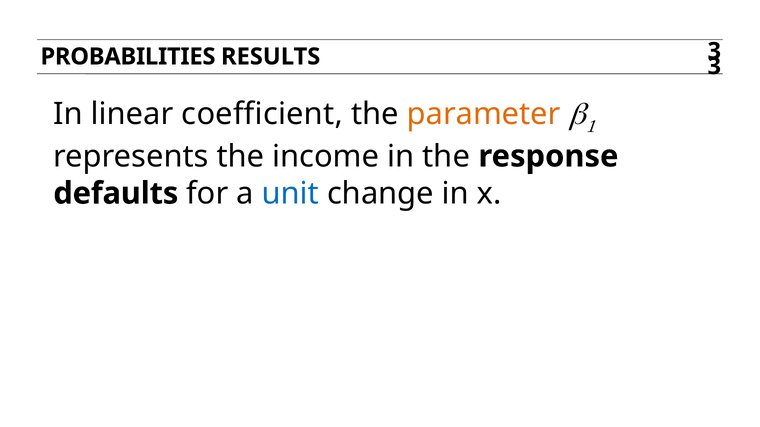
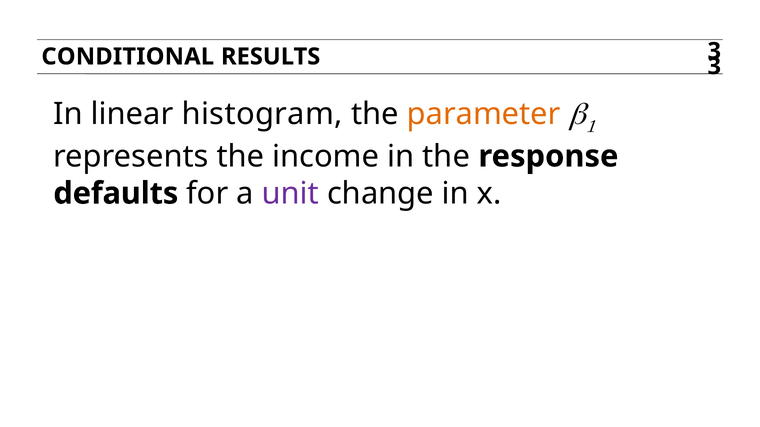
PROBABILITIES: PROBABILITIES -> CONDITIONAL
coefficient: coefficient -> histogram
unit colour: blue -> purple
